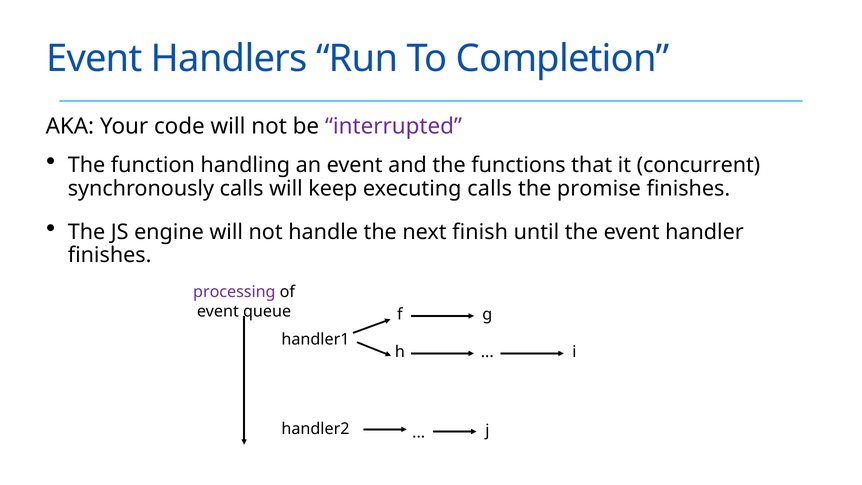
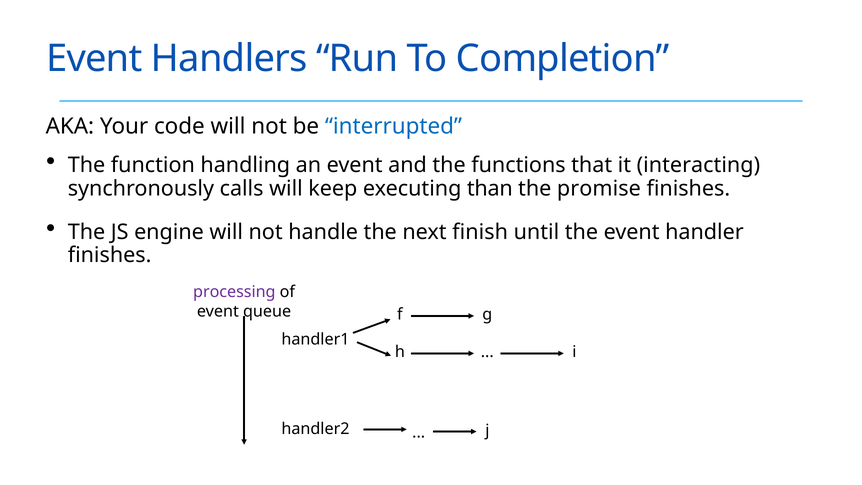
interrupted colour: purple -> blue
concurrent: concurrent -> interacting
executing calls: calls -> than
